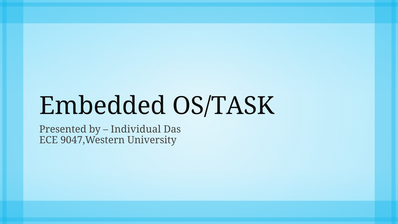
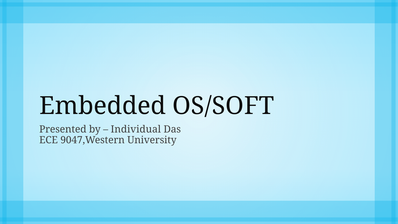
OS/TASK: OS/TASK -> OS/SOFT
